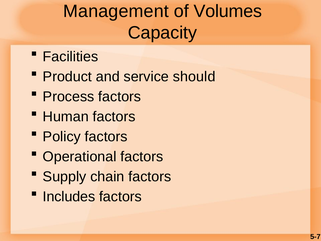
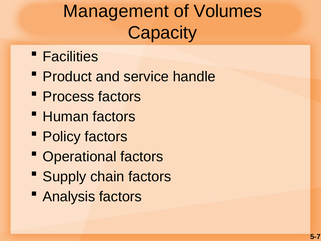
should: should -> handle
Includes: Includes -> Analysis
